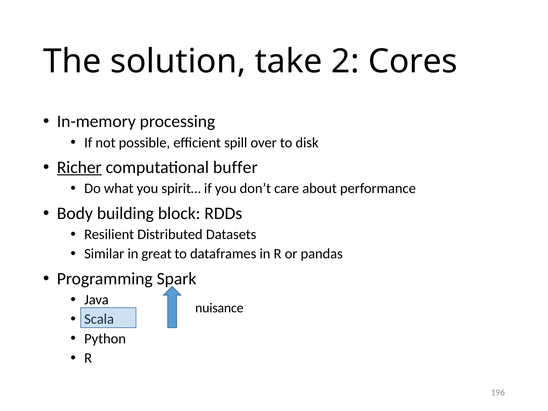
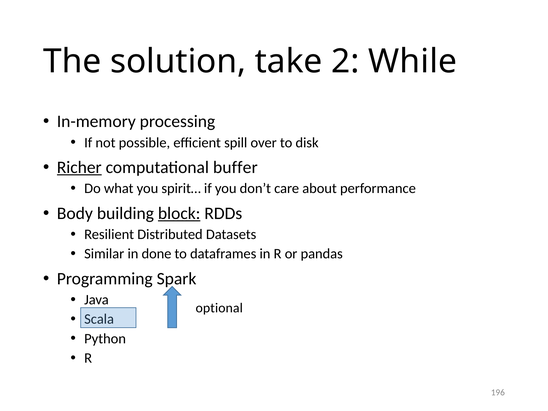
Cores: Cores -> While
block underline: none -> present
great: great -> done
nuisance: nuisance -> optional
